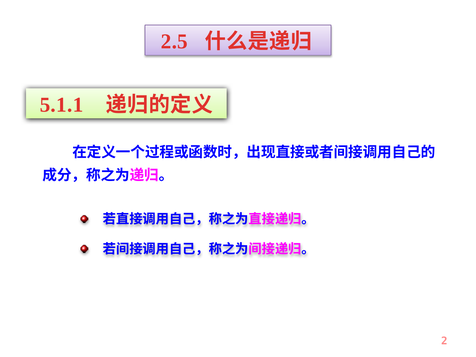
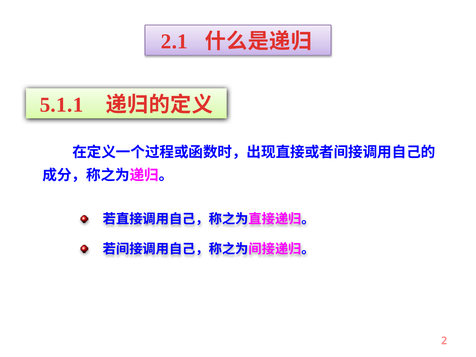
2.5: 2.5 -> 2.1
